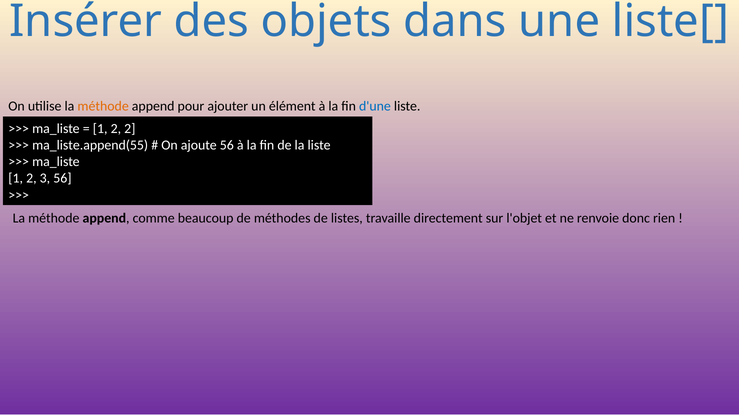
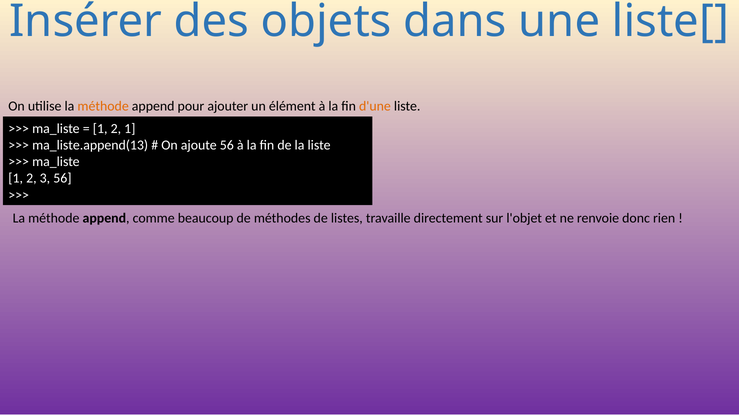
d'une colour: blue -> orange
2 2: 2 -> 1
ma_liste.append(55: ma_liste.append(55 -> ma_liste.append(13
